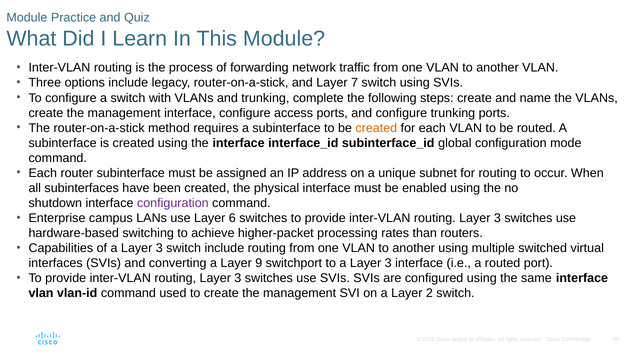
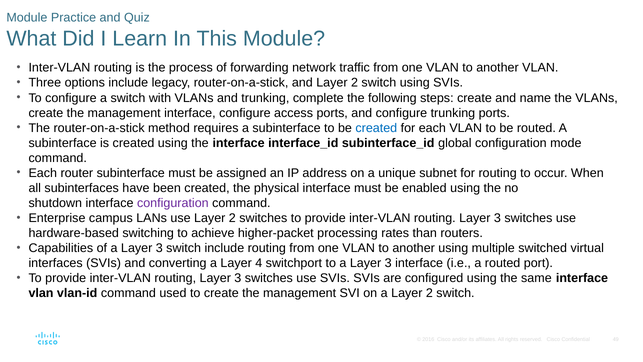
and Layer 7: 7 -> 2
created at (376, 128) colour: orange -> blue
use Layer 6: 6 -> 2
9: 9 -> 4
